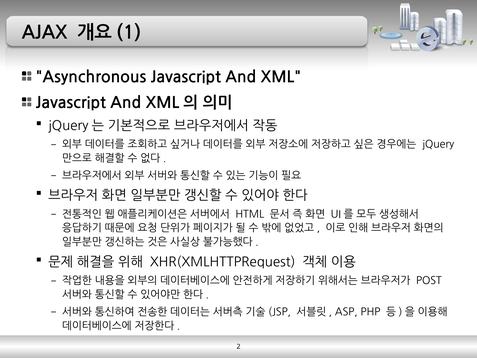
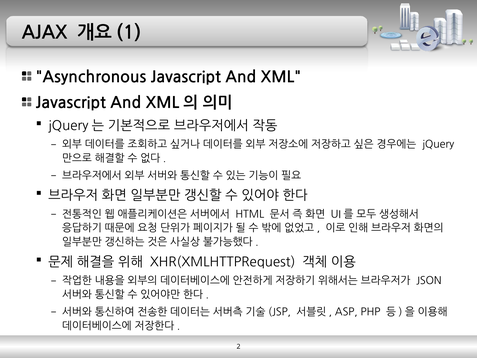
POST: POST -> JSON
